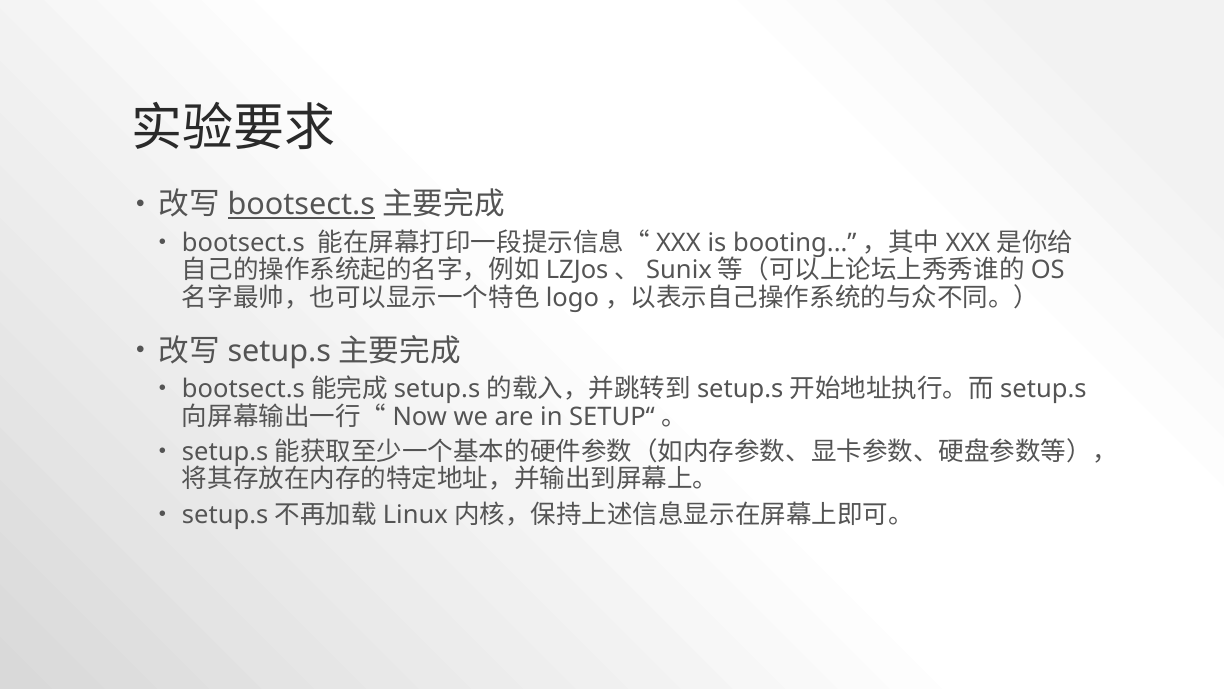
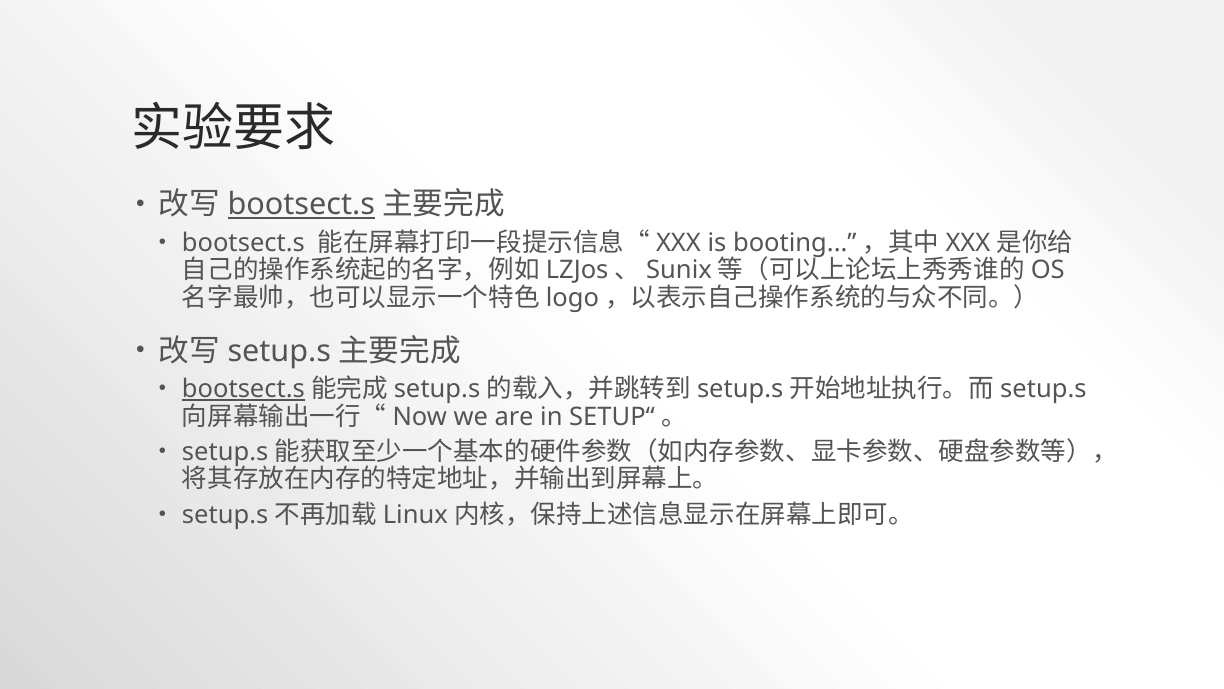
bootsect.s at (243, 389) underline: none -> present
